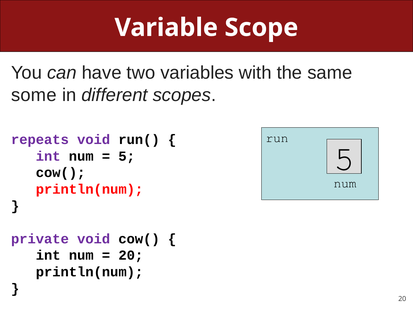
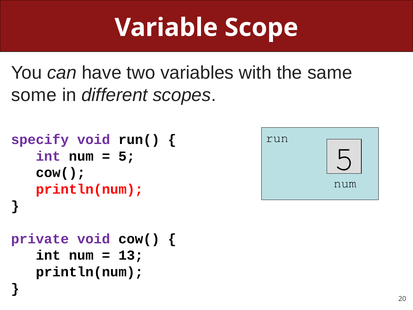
repeats: repeats -> specify
20 at (131, 255): 20 -> 13
